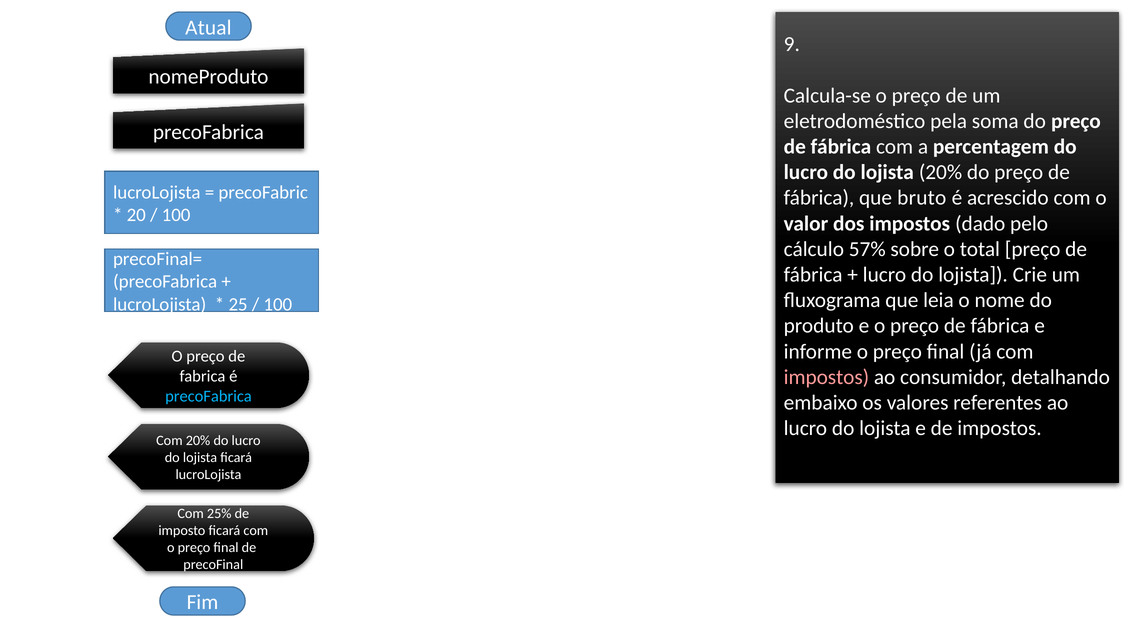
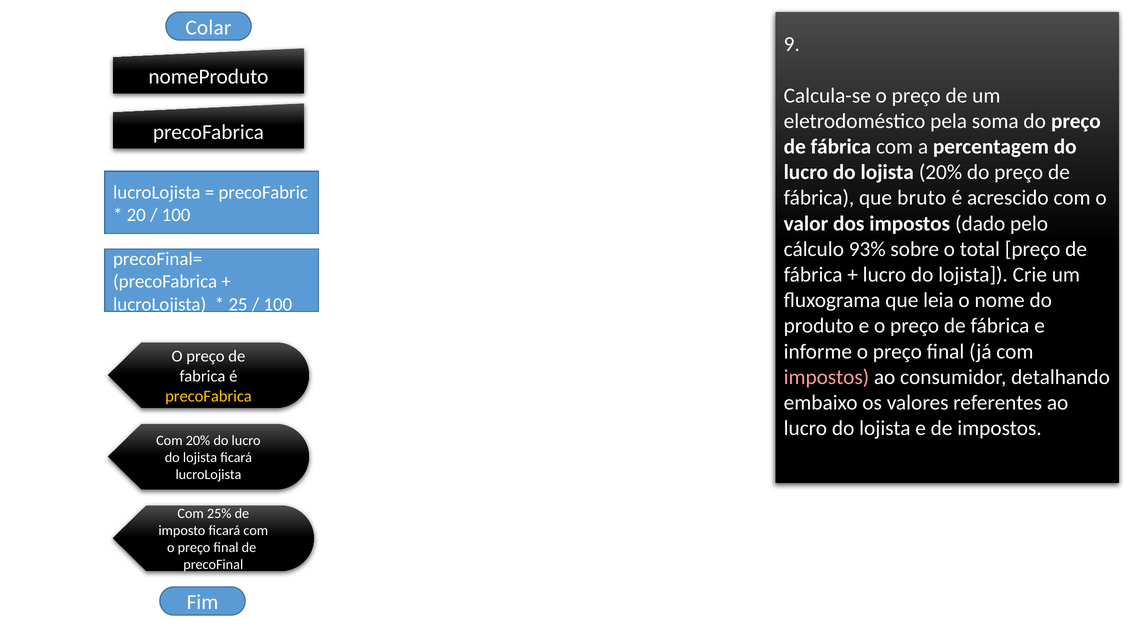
Atual: Atual -> Colar
57%: 57% -> 93%
precoFabrica at (208, 396) colour: light blue -> yellow
